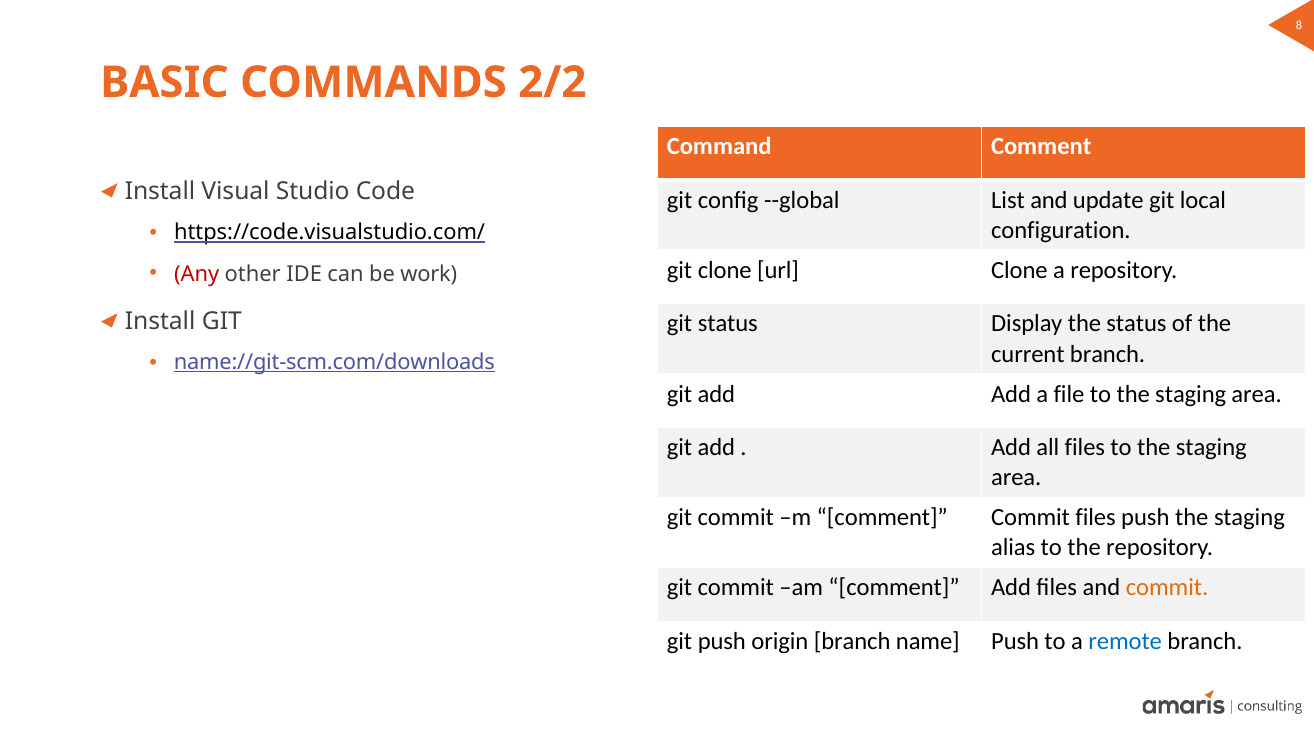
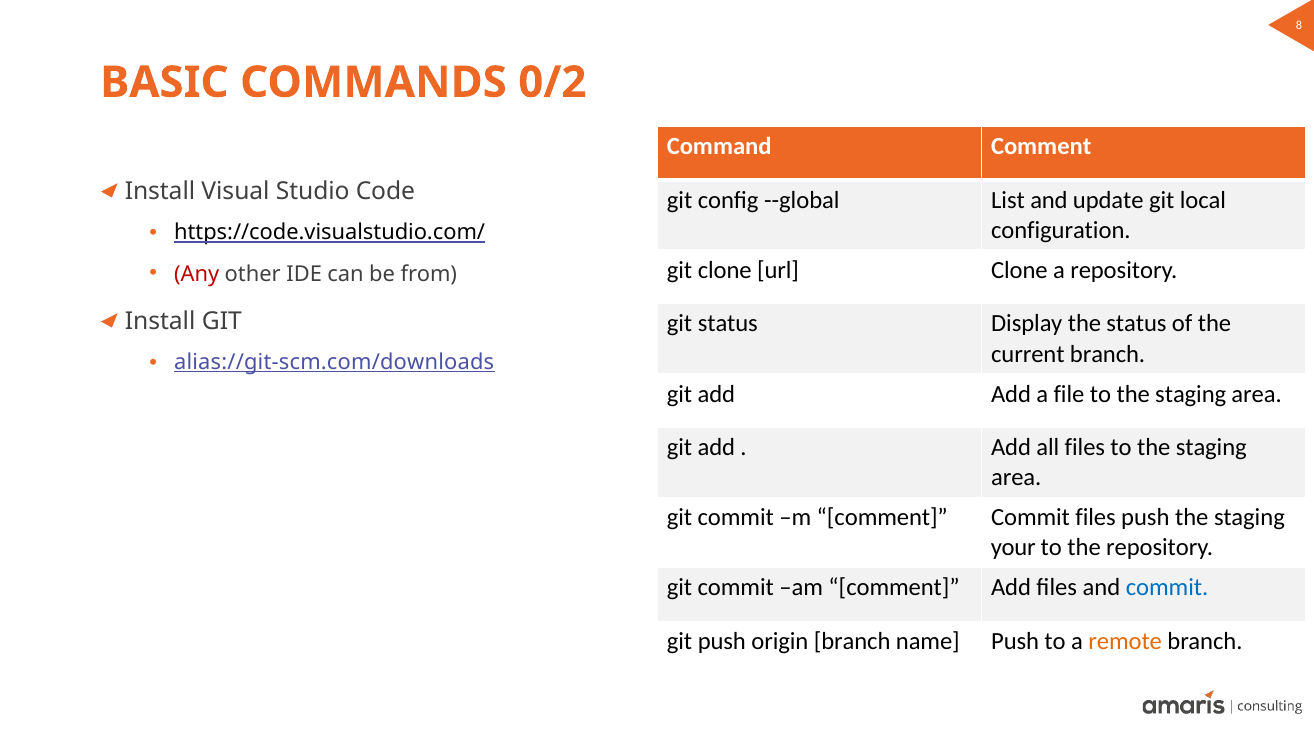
2/2: 2/2 -> 0/2
work: work -> from
name://git-scm.com/downloads: name://git-scm.com/downloads -> alias://git-scm.com/downloads
alias: alias -> your
commit at (1167, 588) colour: orange -> blue
remote colour: blue -> orange
